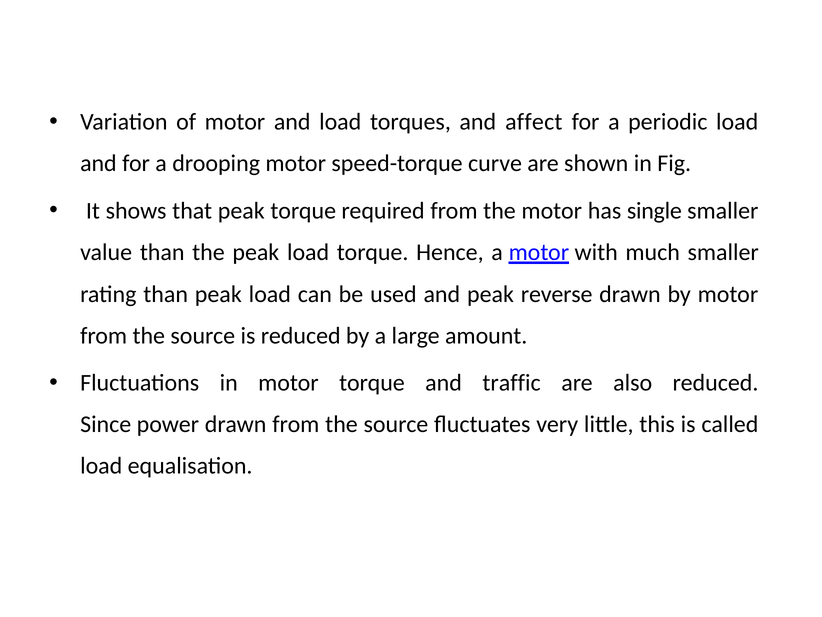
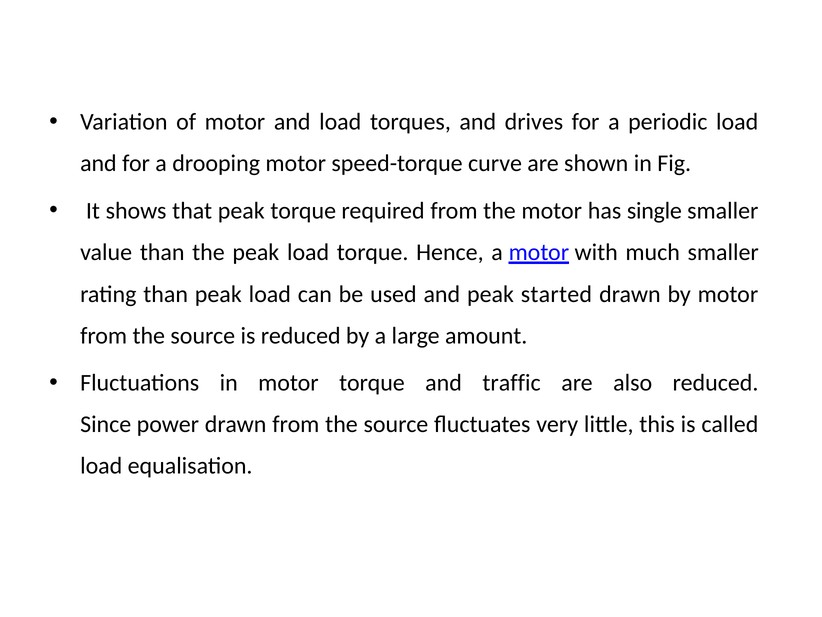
affect: affect -> drives
reverse: reverse -> started
